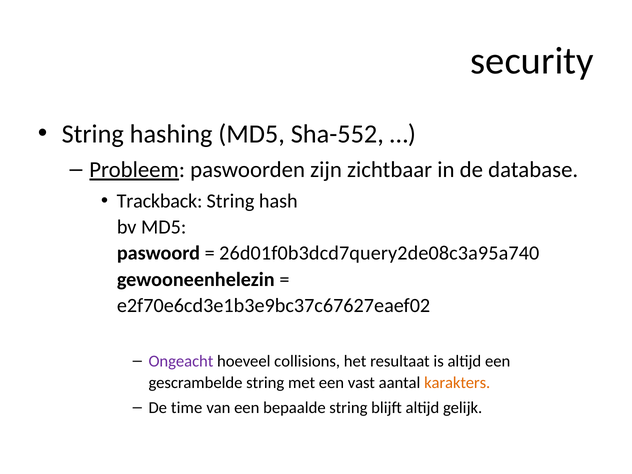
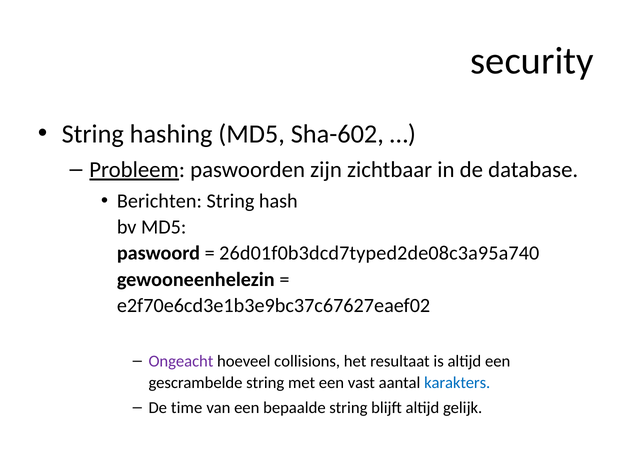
Sha-552: Sha-552 -> Sha-602
Trackback: Trackback -> Berichten
26d01f0b3dcd7query2de08c3a95a740: 26d01f0b3dcd7query2de08c3a95a740 -> 26d01f0b3dcd7typed2de08c3a95a740
karakters colour: orange -> blue
